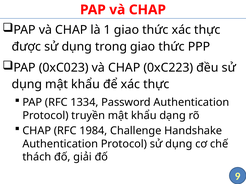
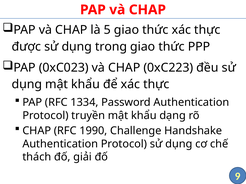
1: 1 -> 5
1984: 1984 -> 1990
